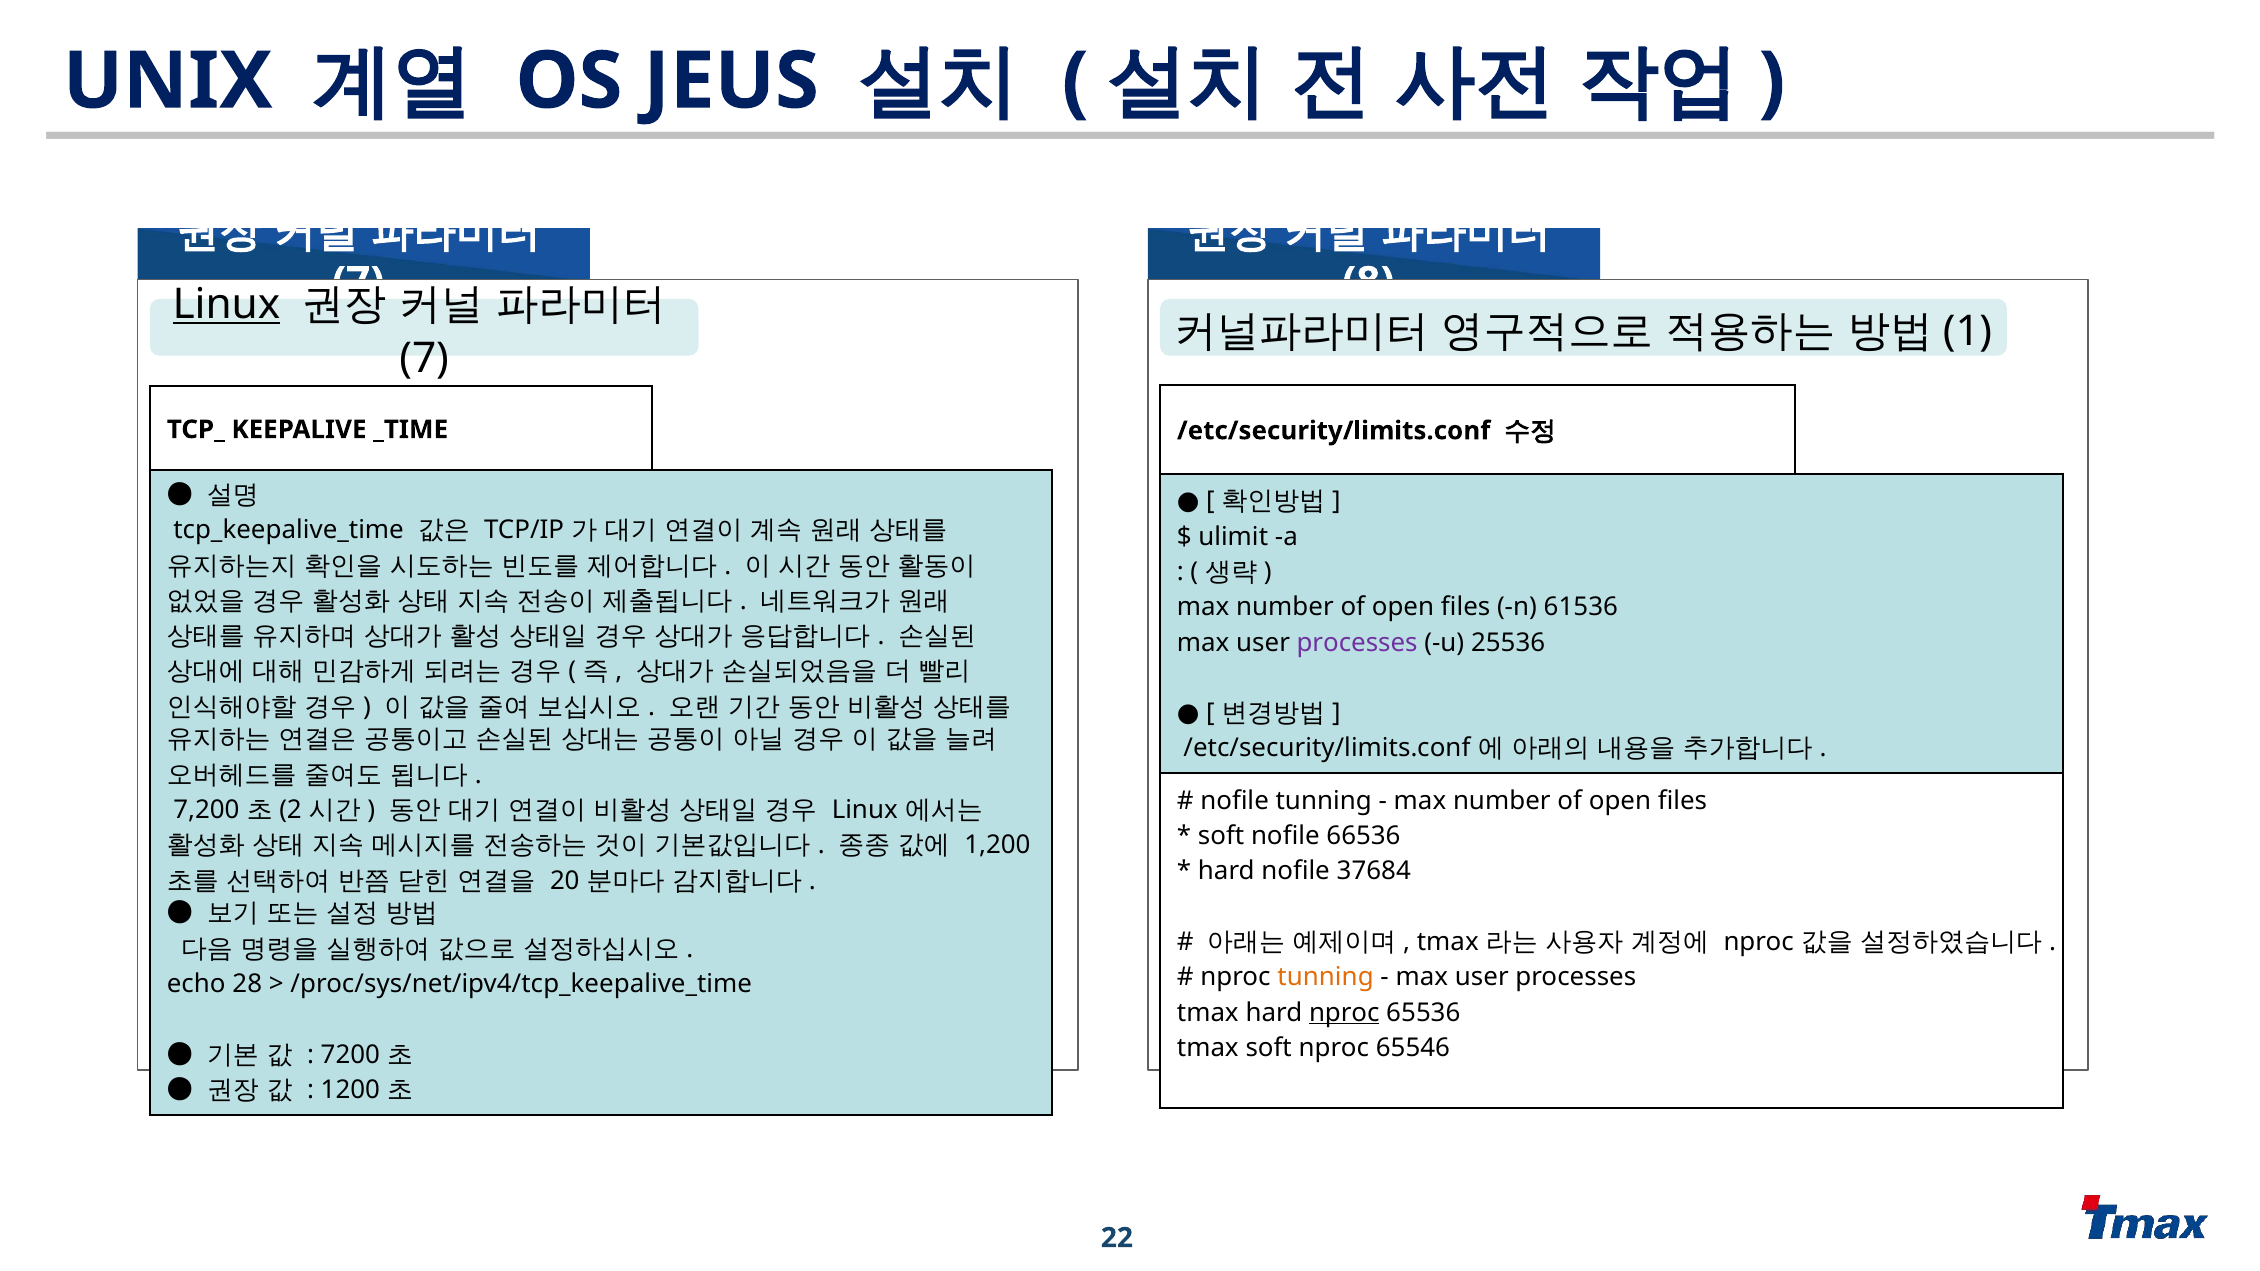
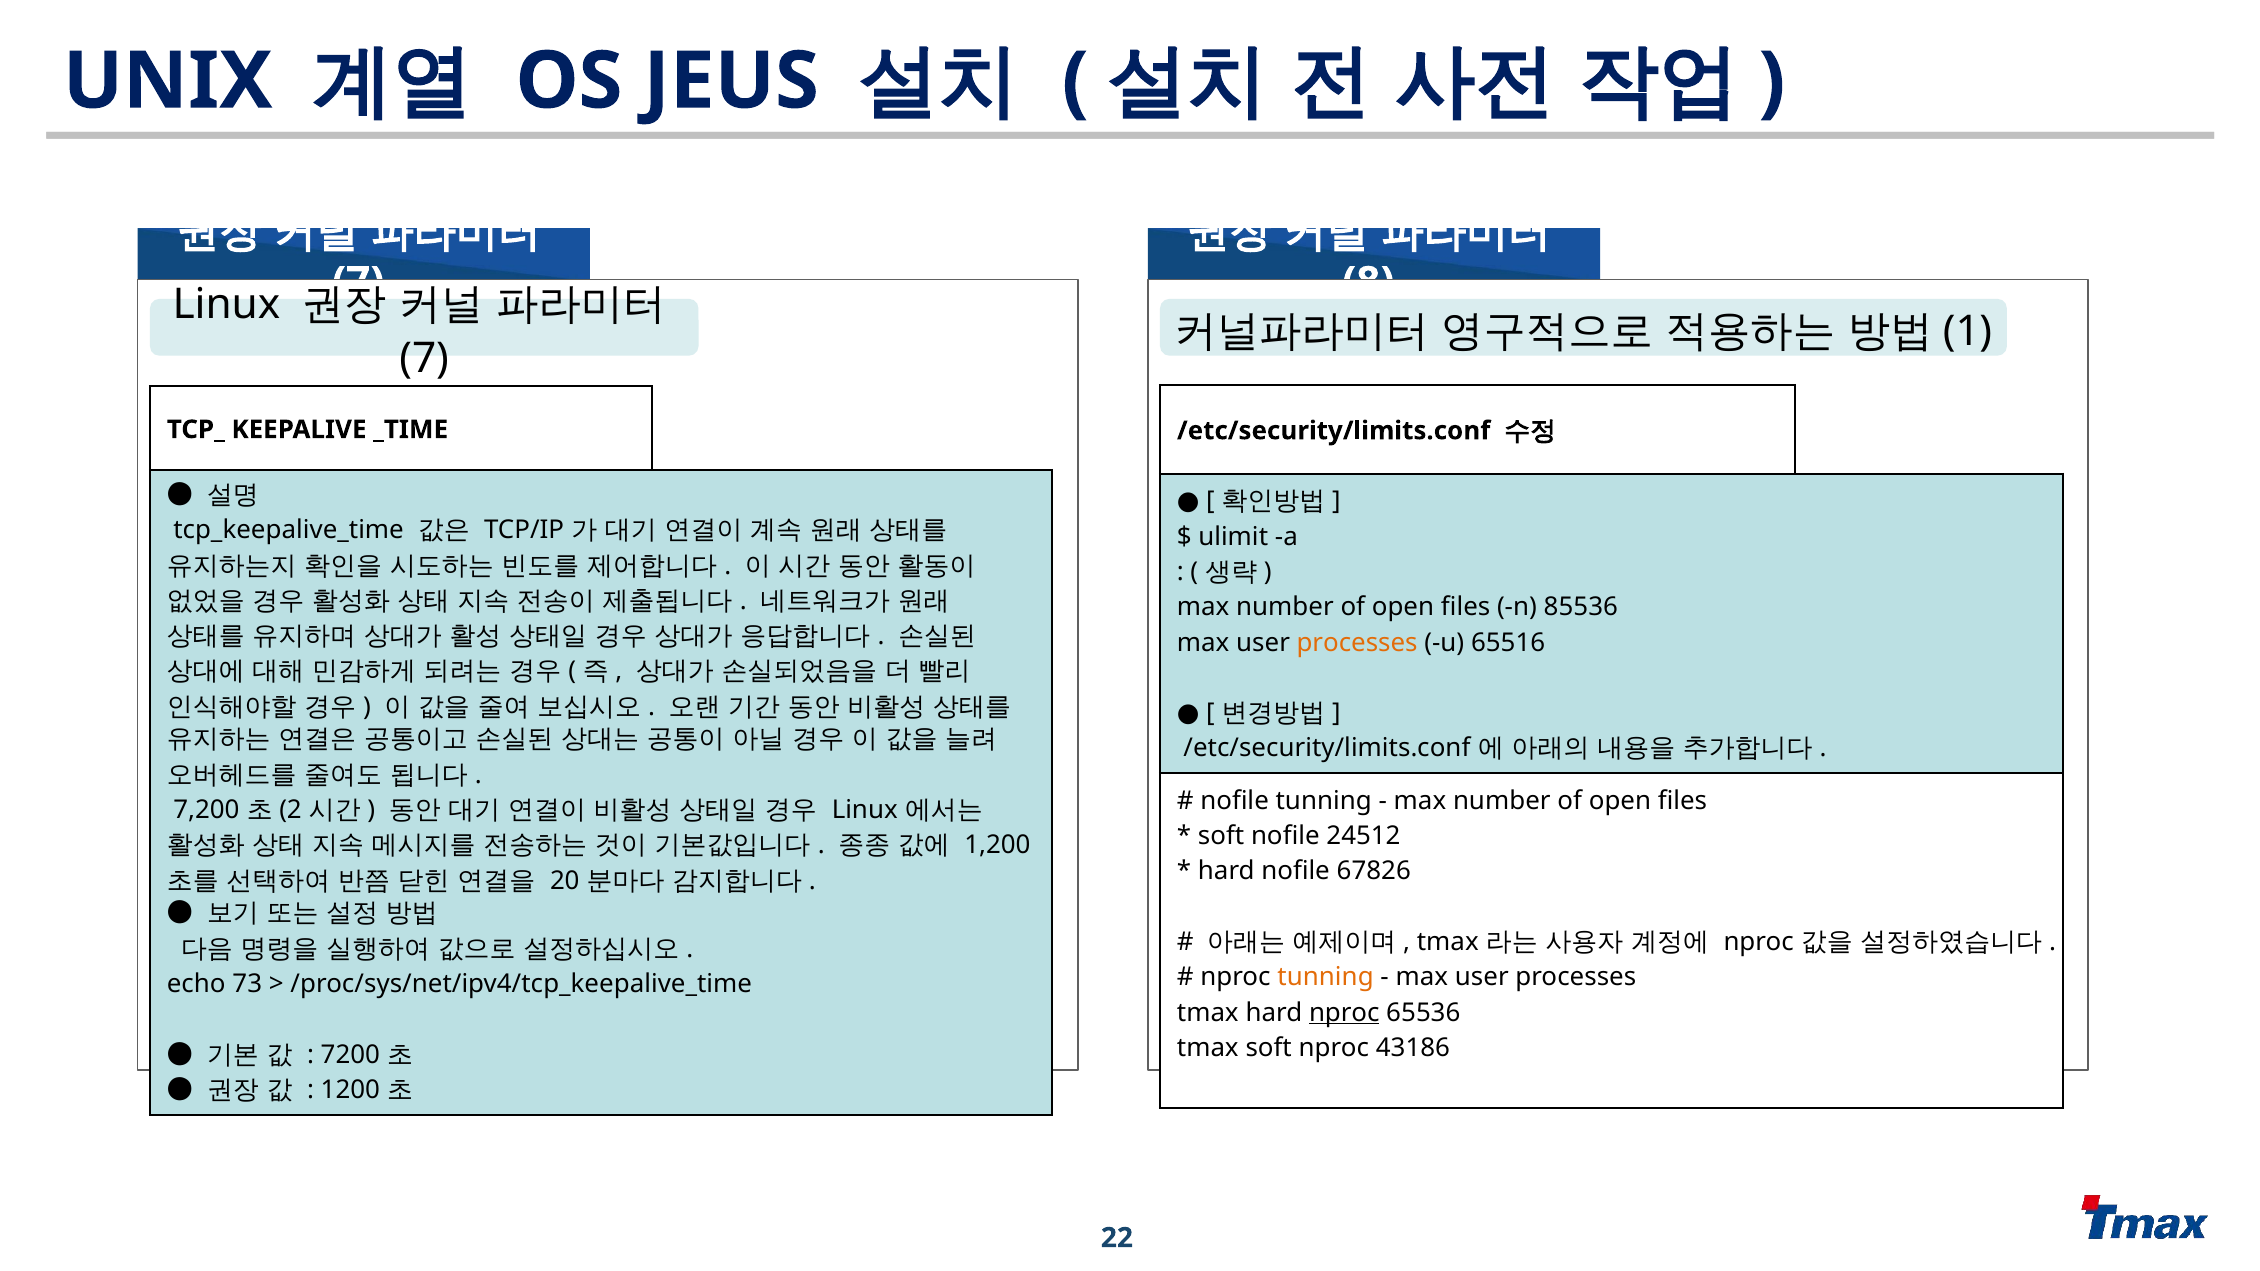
Linux at (226, 305) underline: present -> none
61536: 61536 -> 85536
processes at (1357, 643) colour: purple -> orange
25536: 25536 -> 65516
66536: 66536 -> 24512
37684: 37684 -> 67826
28: 28 -> 73
65546: 65546 -> 43186
